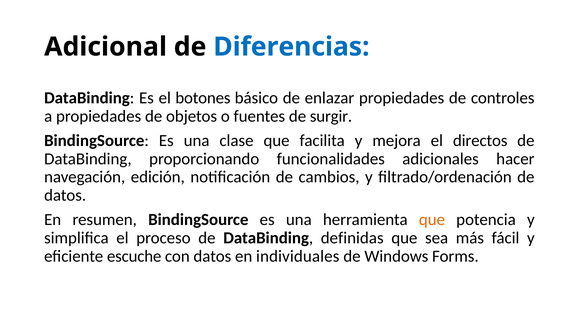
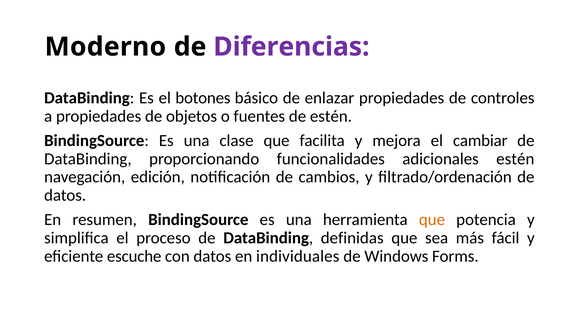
Adicional: Adicional -> Moderno
Diferencias colour: blue -> purple
de surgir: surgir -> estén
directos: directos -> cambiar
adicionales hacer: hacer -> estén
